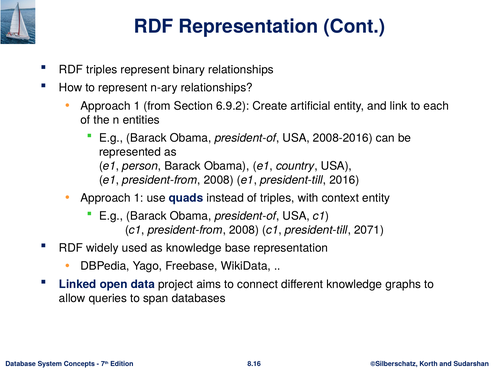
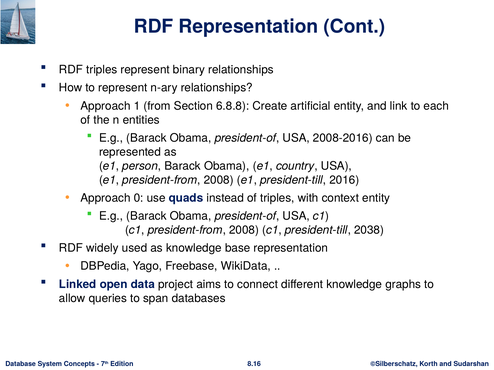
6.9.2: 6.9.2 -> 6.8.8
1 at (139, 198): 1 -> 0
2071: 2071 -> 2038
